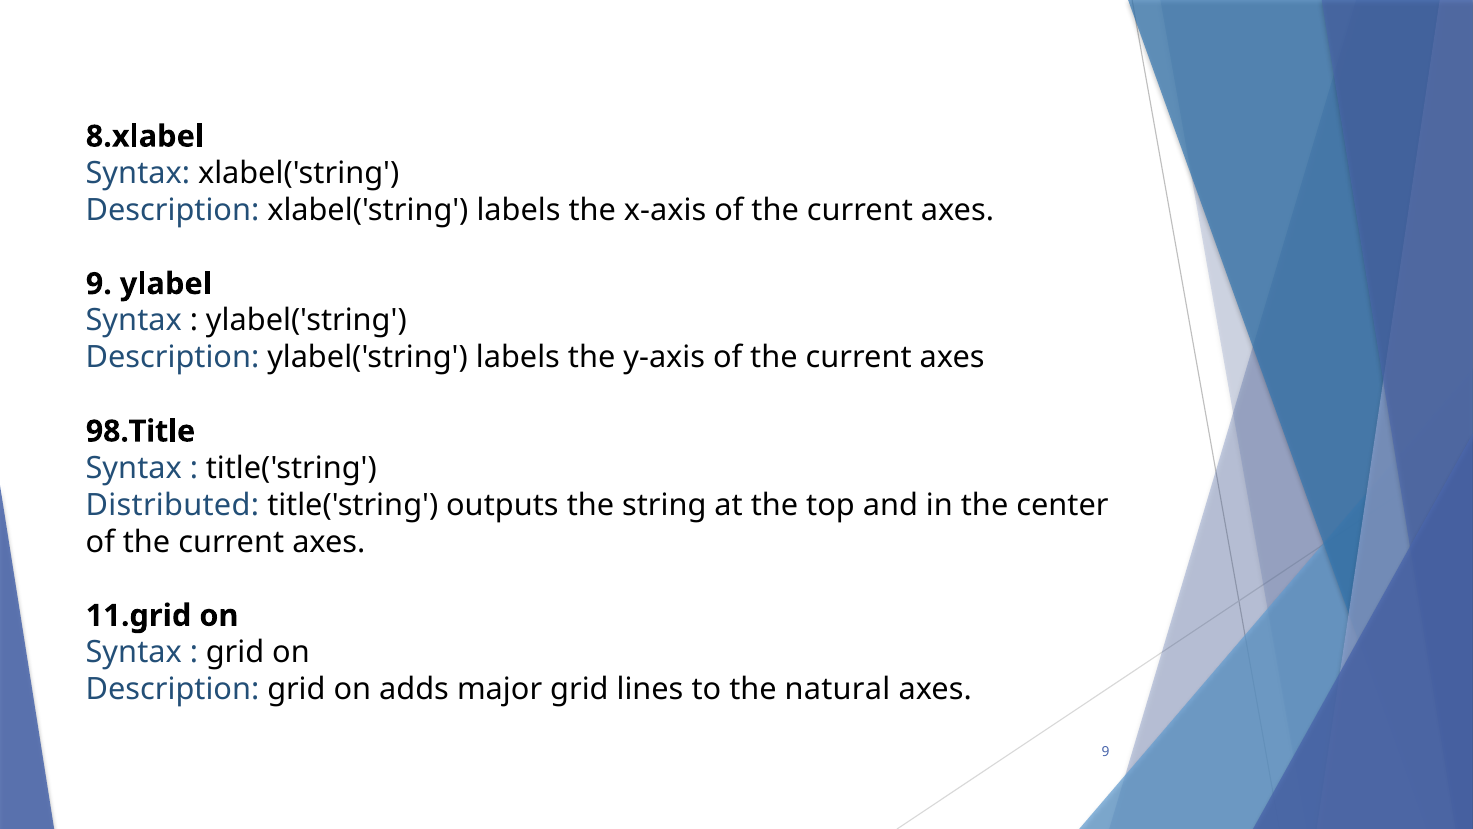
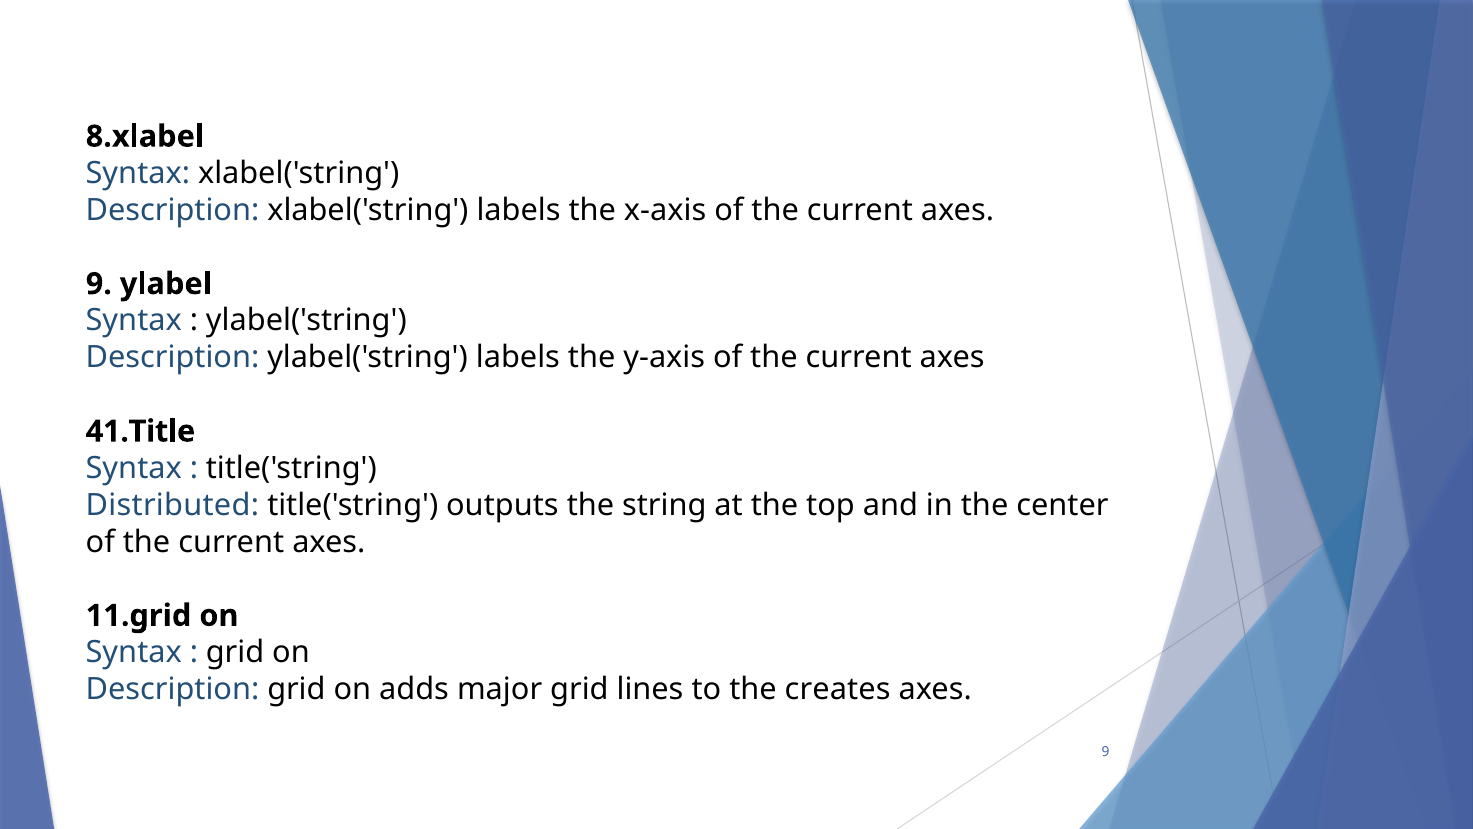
98.Title: 98.Title -> 41.Title
natural: natural -> creates
